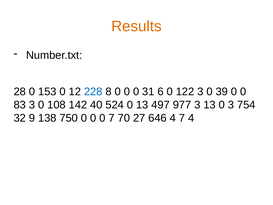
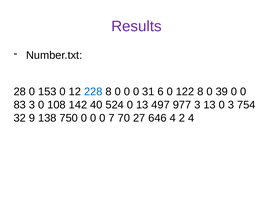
Results colour: orange -> purple
122 3: 3 -> 8
4 7: 7 -> 2
